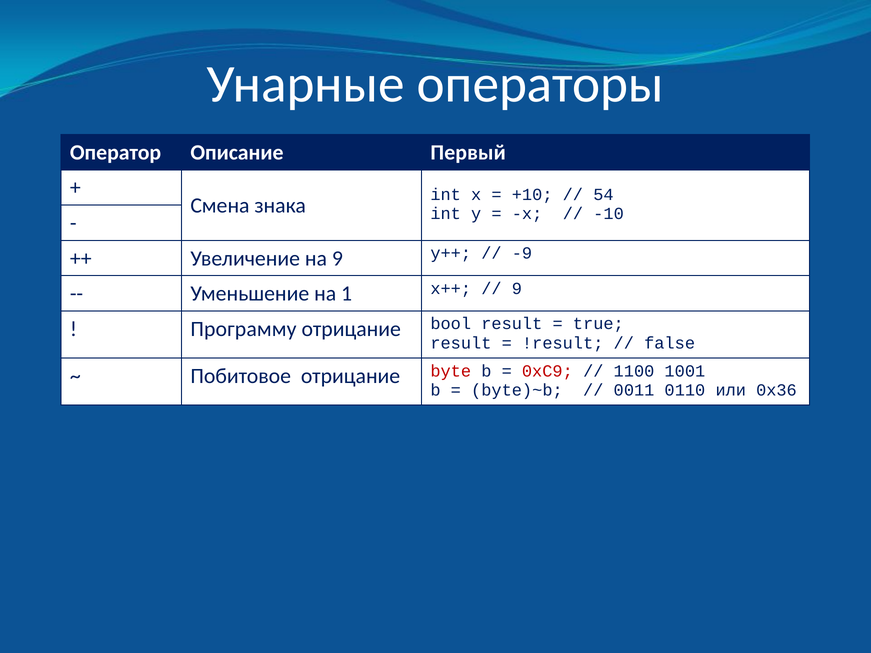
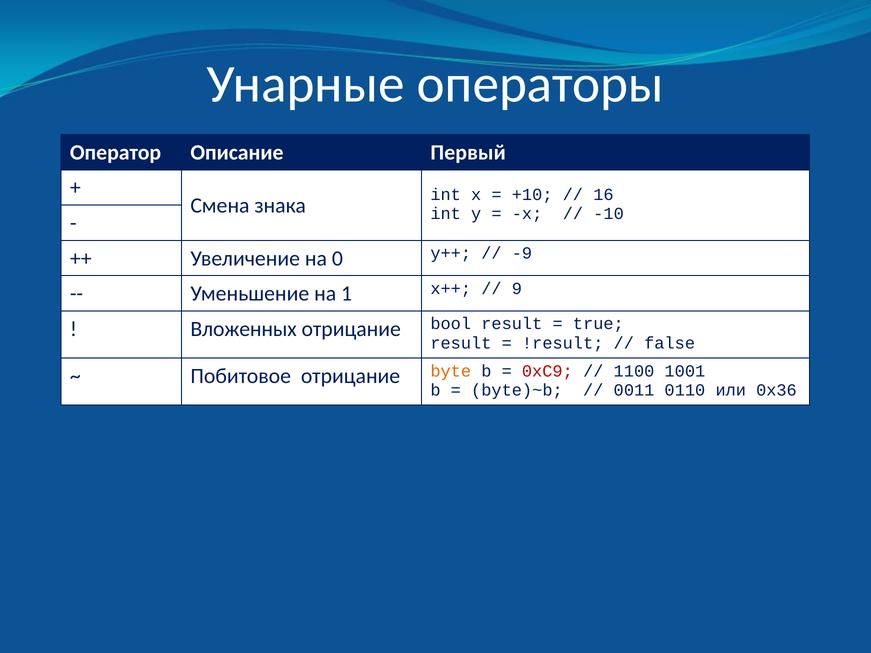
54: 54 -> 16
на 9: 9 -> 0
Программу: Программу -> Вложенных
byte colour: red -> orange
